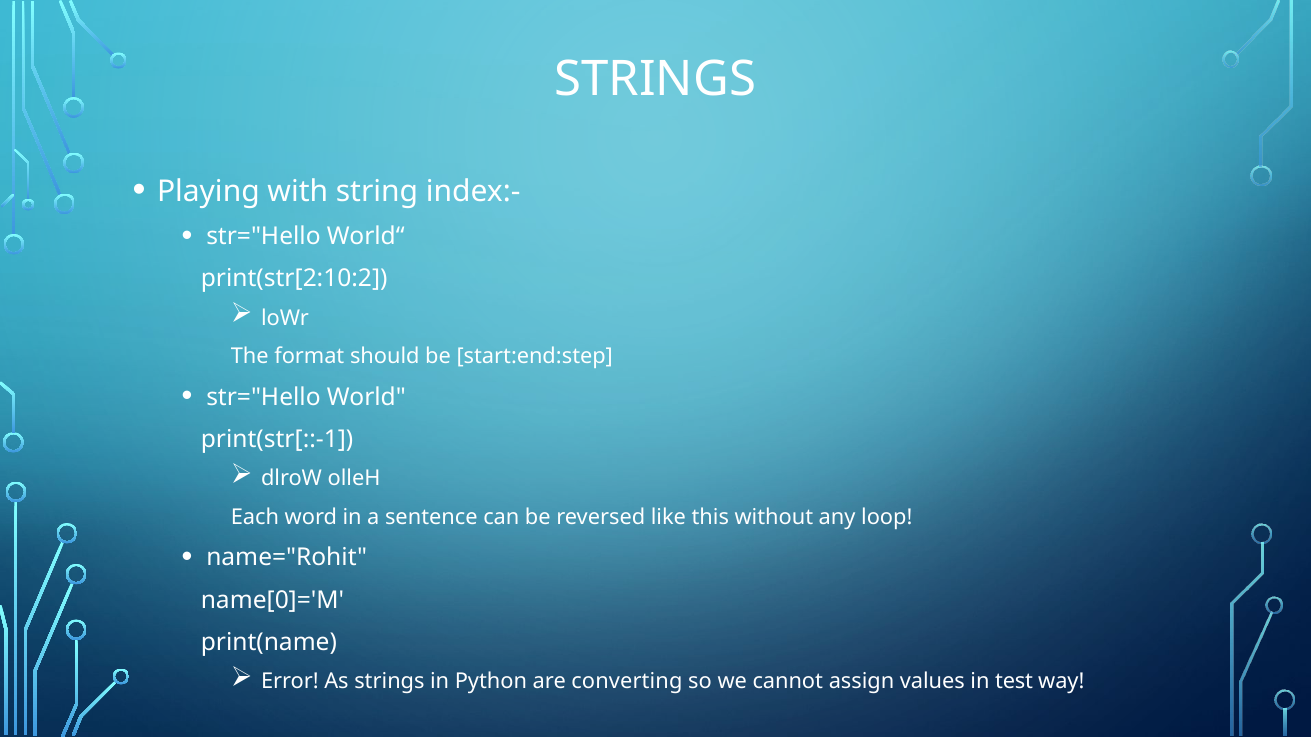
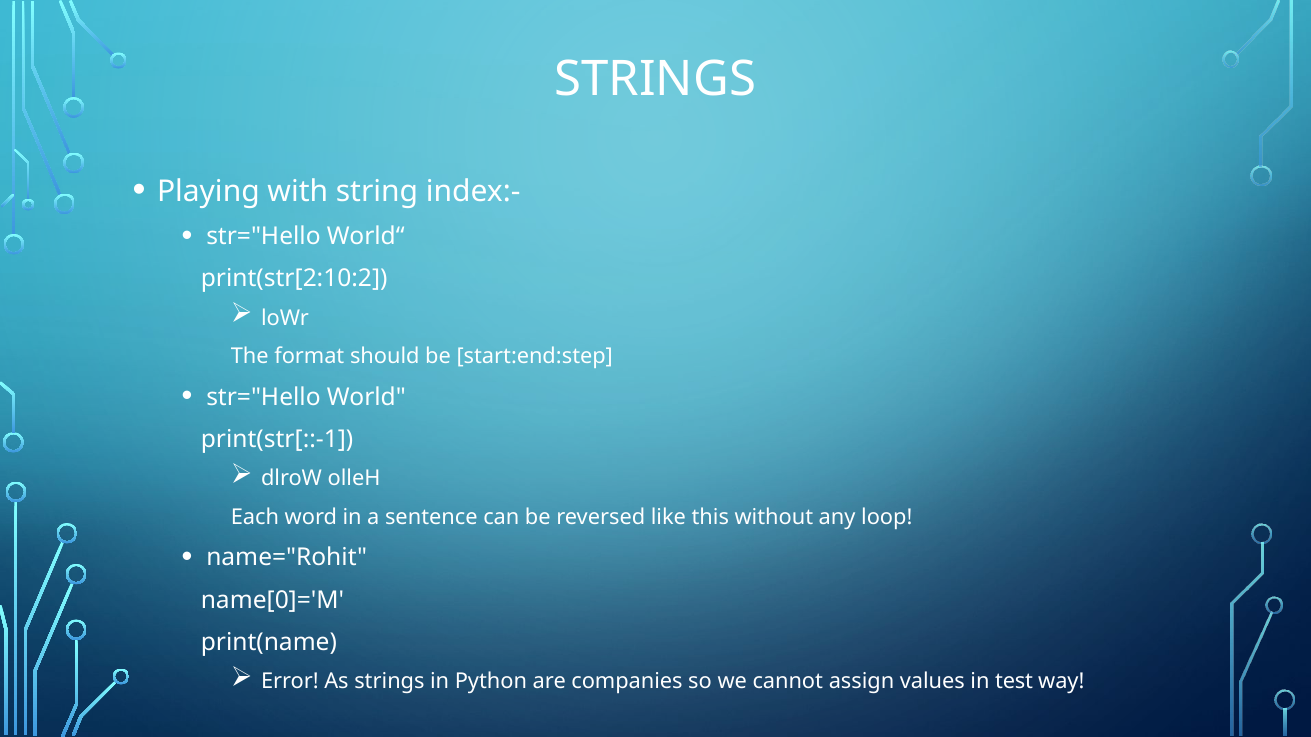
converting: converting -> companies
